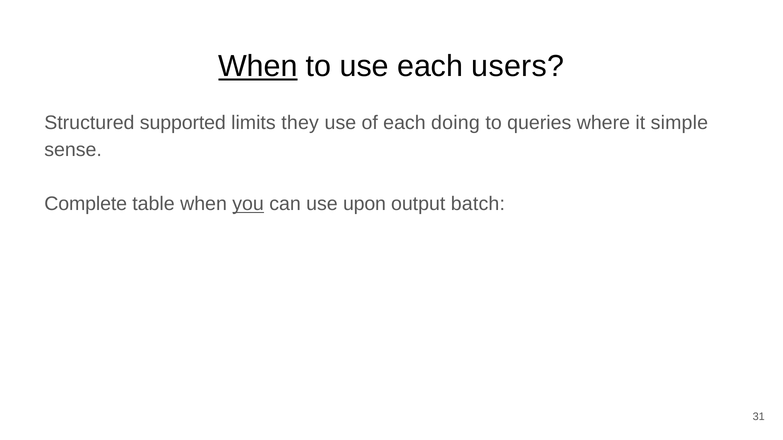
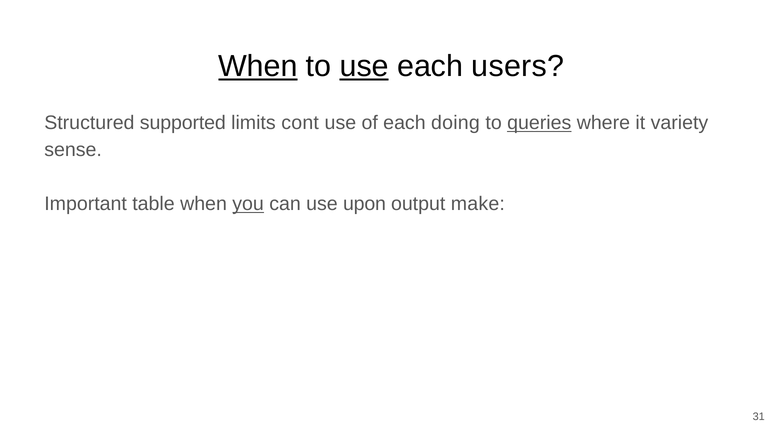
use at (364, 66) underline: none -> present
they: they -> cont
queries underline: none -> present
simple: simple -> variety
Complete: Complete -> Important
batch: batch -> make
